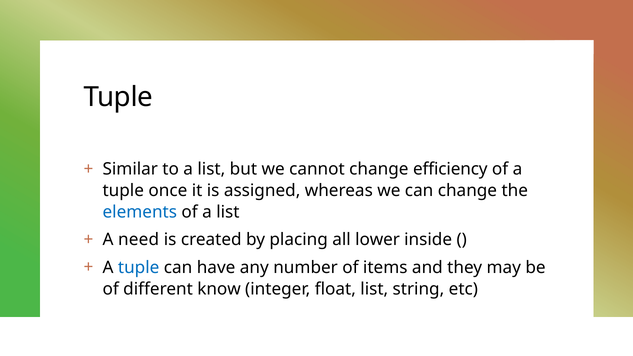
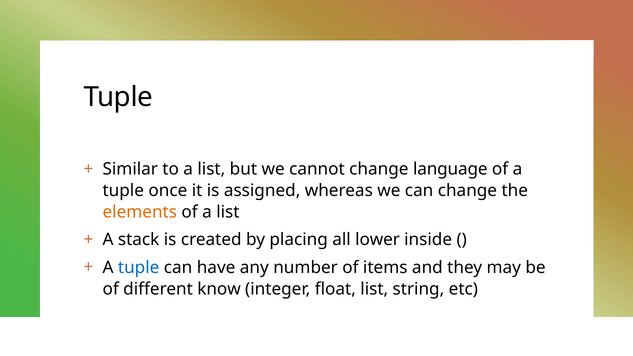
efficiency: efficiency -> language
elements colour: blue -> orange
need: need -> stack
